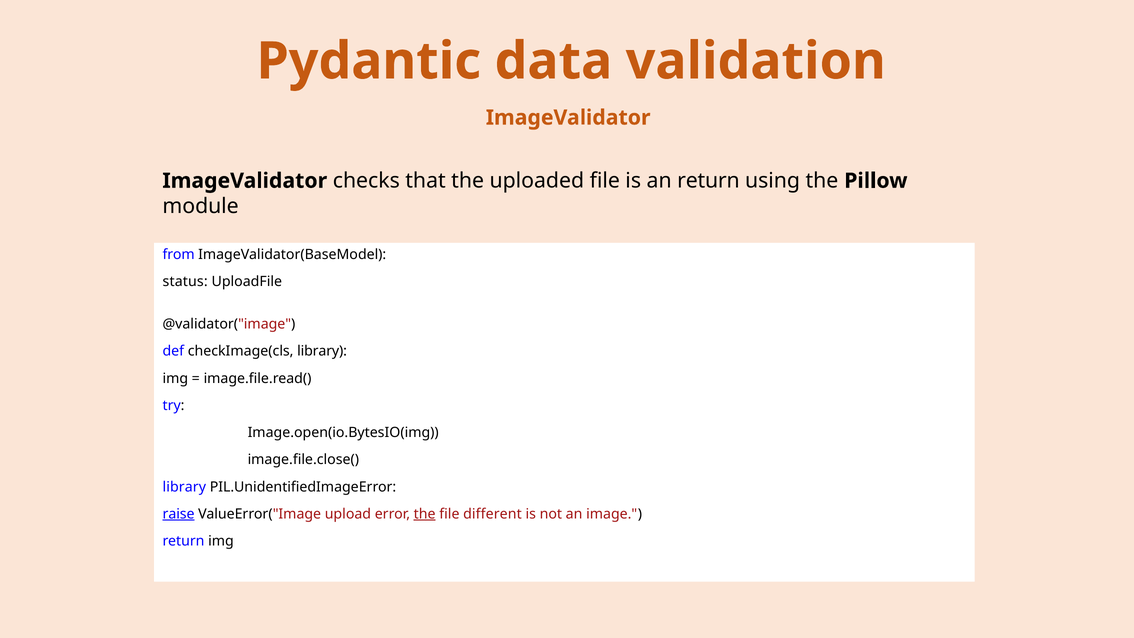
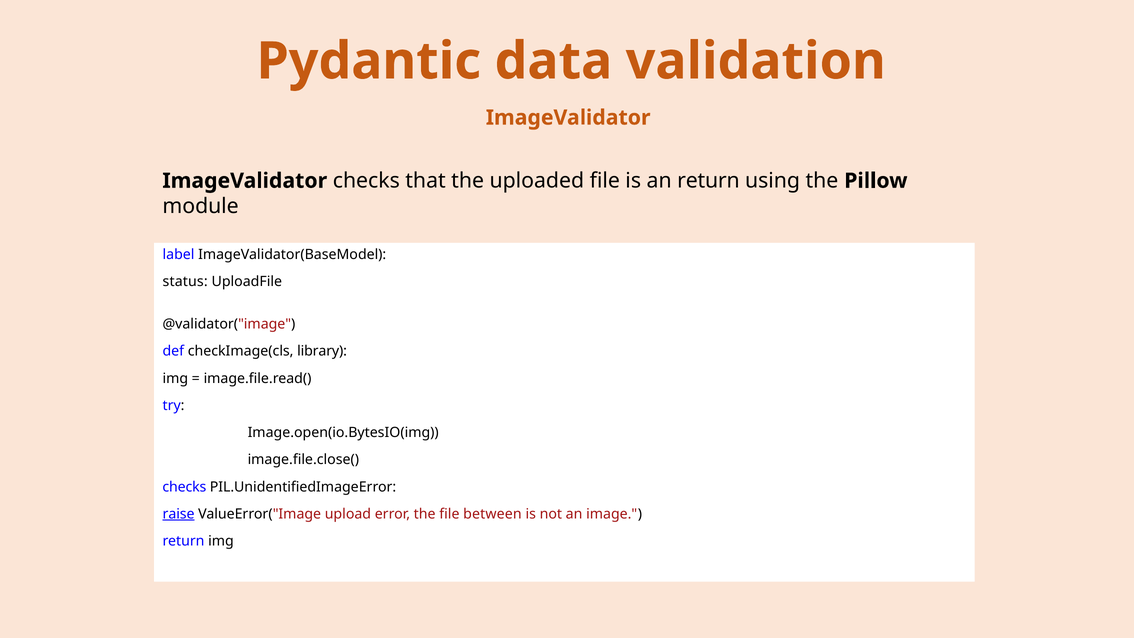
from: from -> label
library at (184, 487): library -> checks
the at (425, 514) underline: present -> none
different: different -> between
